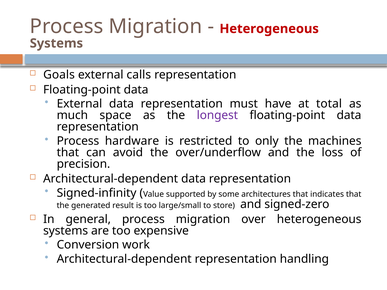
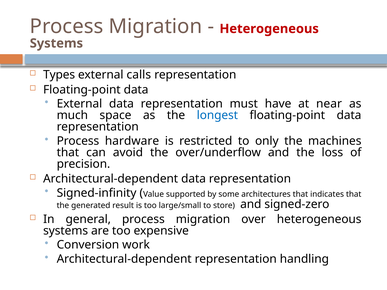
Goals: Goals -> Types
total: total -> near
longest colour: purple -> blue
